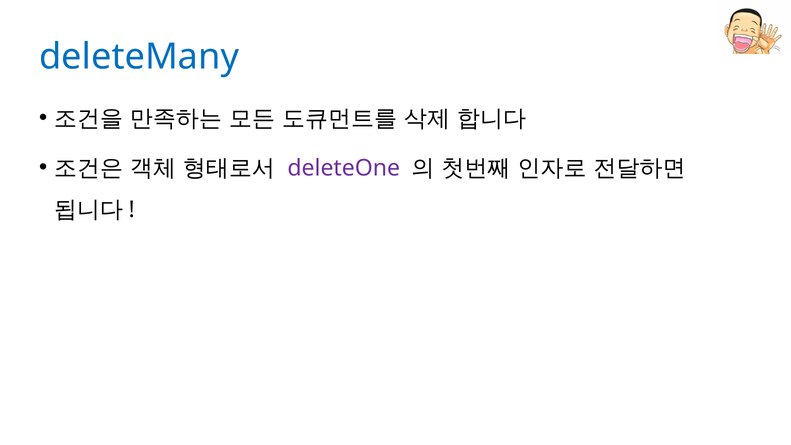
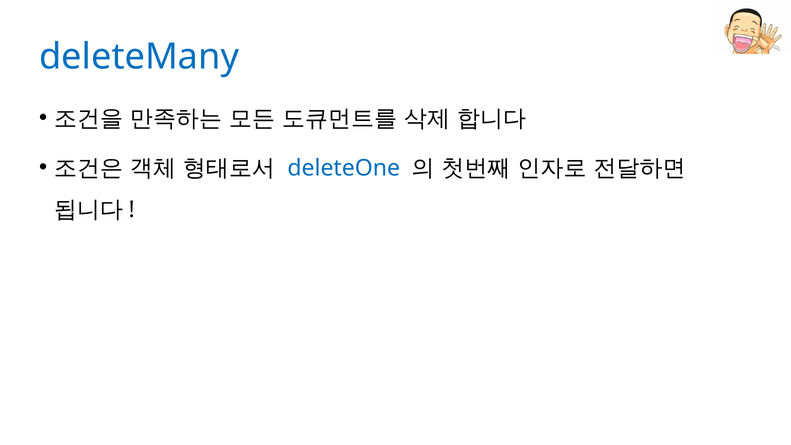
deleteOne colour: purple -> blue
